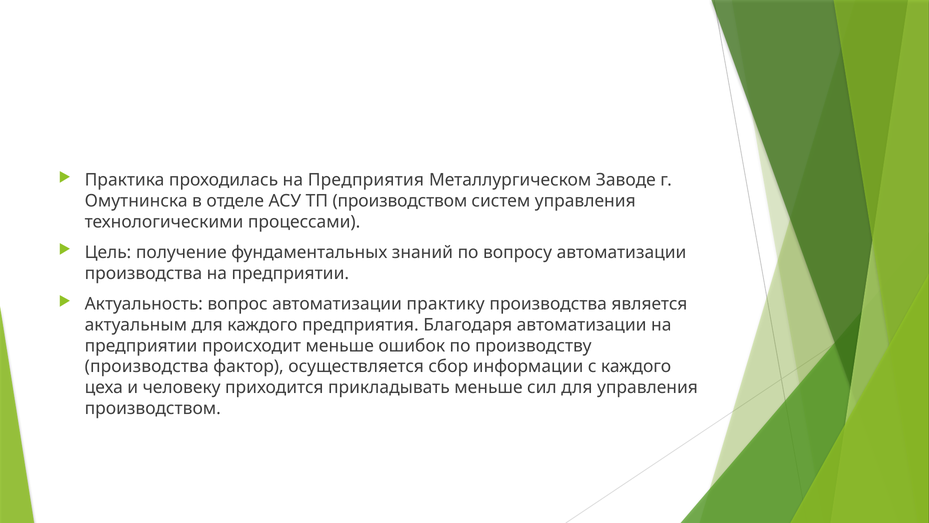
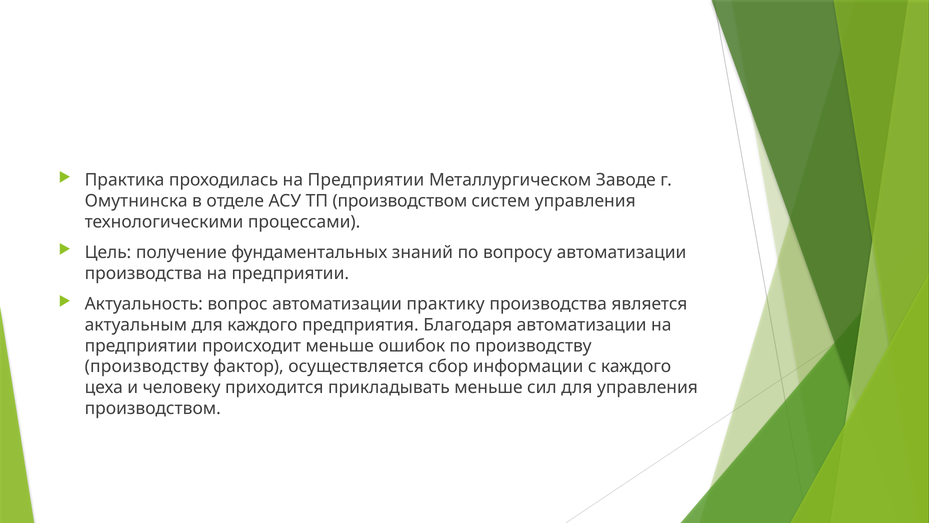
проходилась на Предприятия: Предприятия -> Предприятии
производства at (147, 366): производства -> производству
